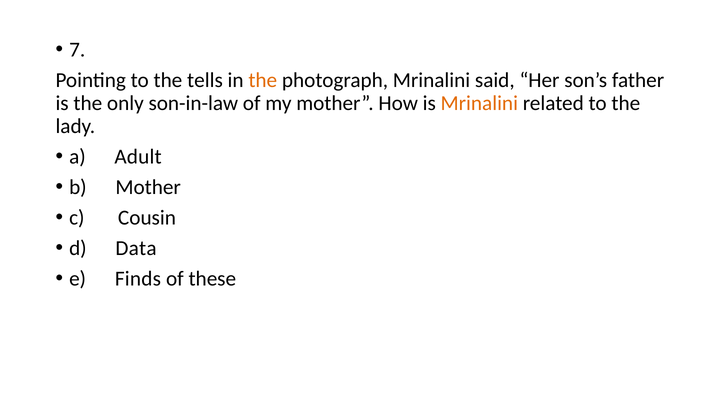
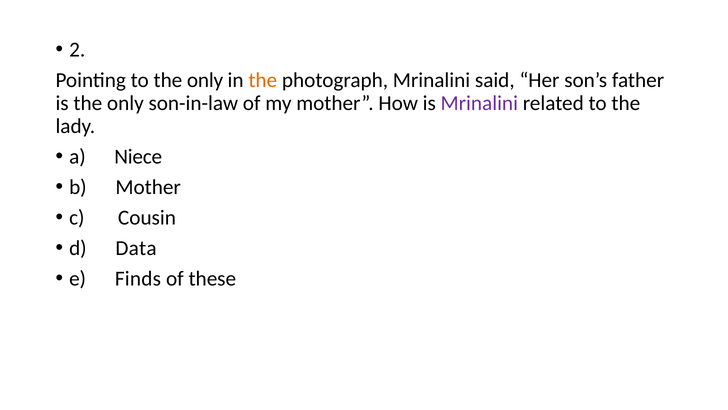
7: 7 -> 2
to the tells: tells -> only
Mrinalini at (479, 103) colour: orange -> purple
Adult: Adult -> Niece
